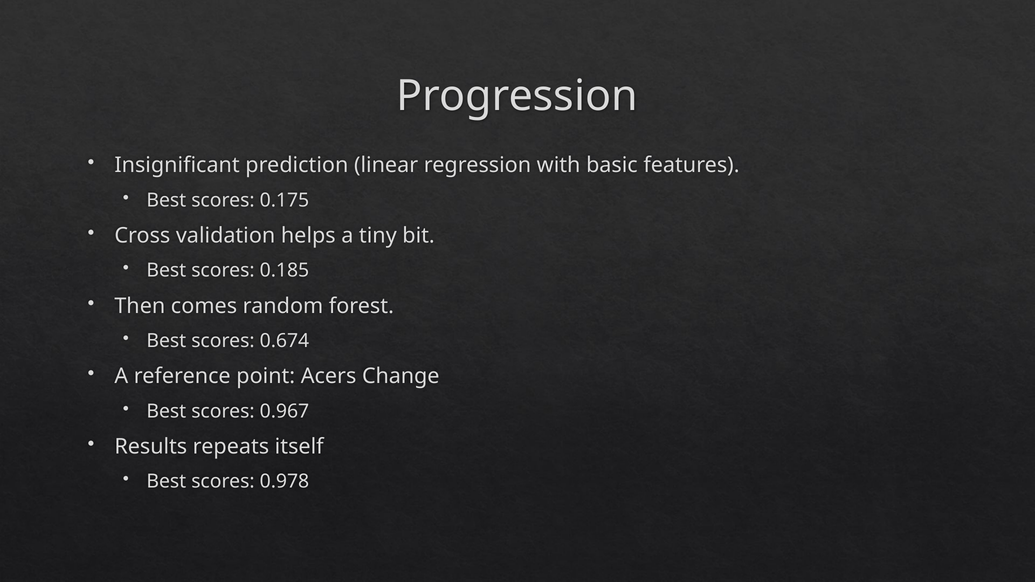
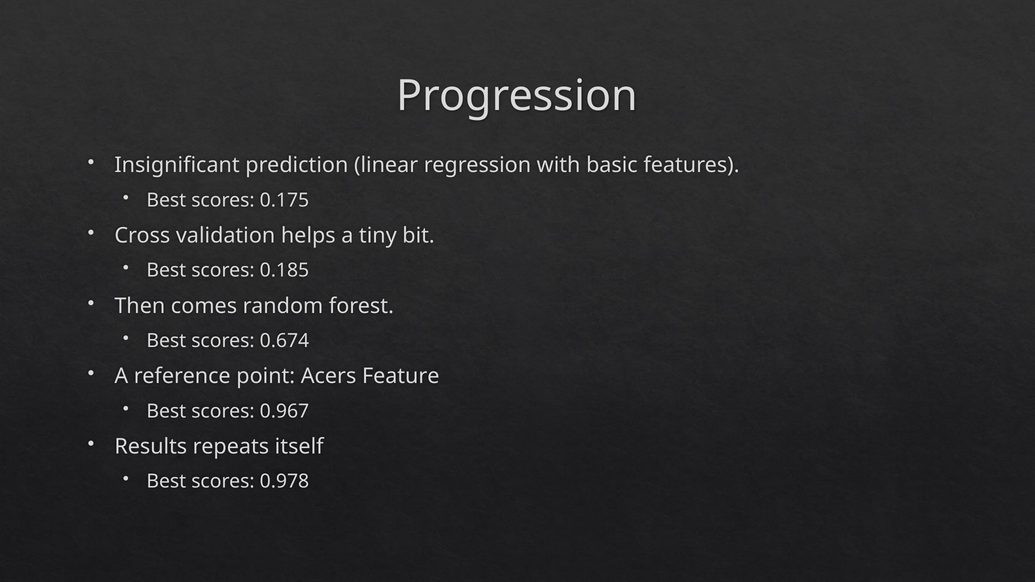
Change: Change -> Feature
